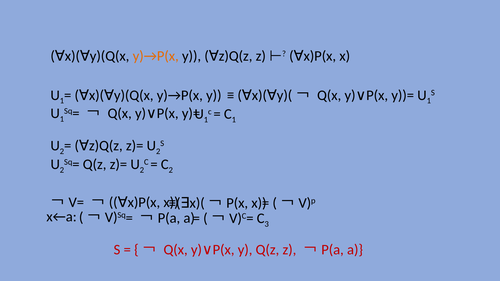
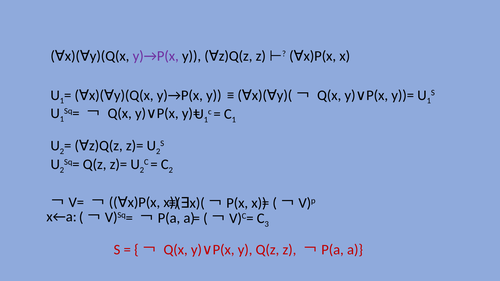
y)→P(x at (156, 56) colour: orange -> purple
